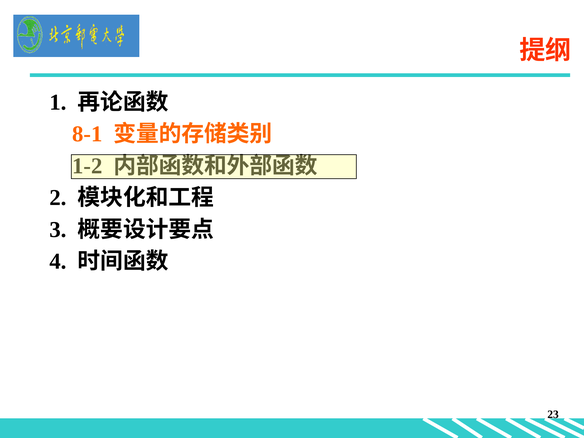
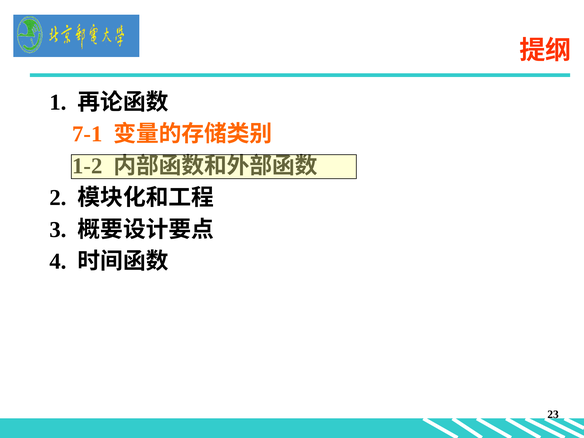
8-1: 8-1 -> 7-1
